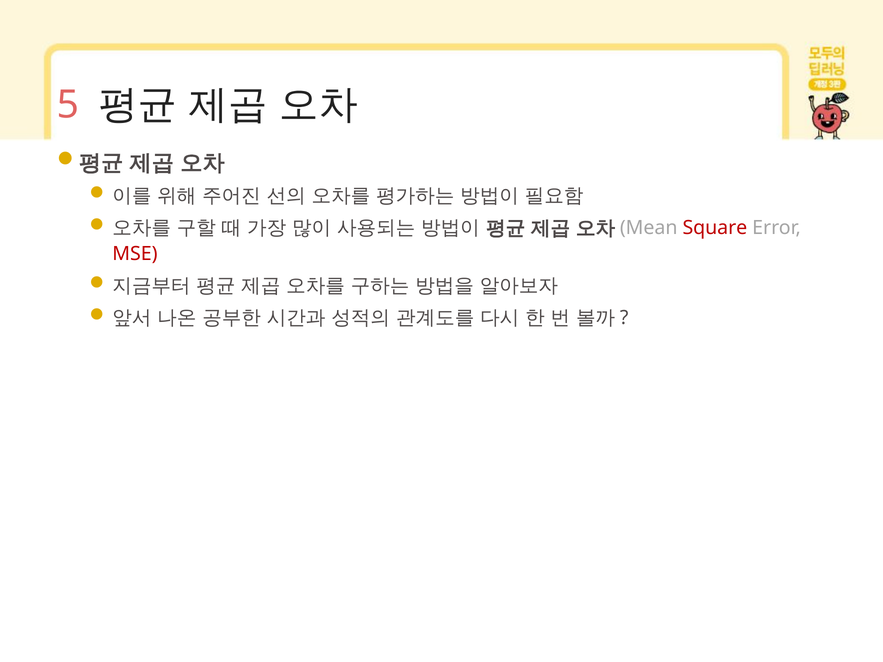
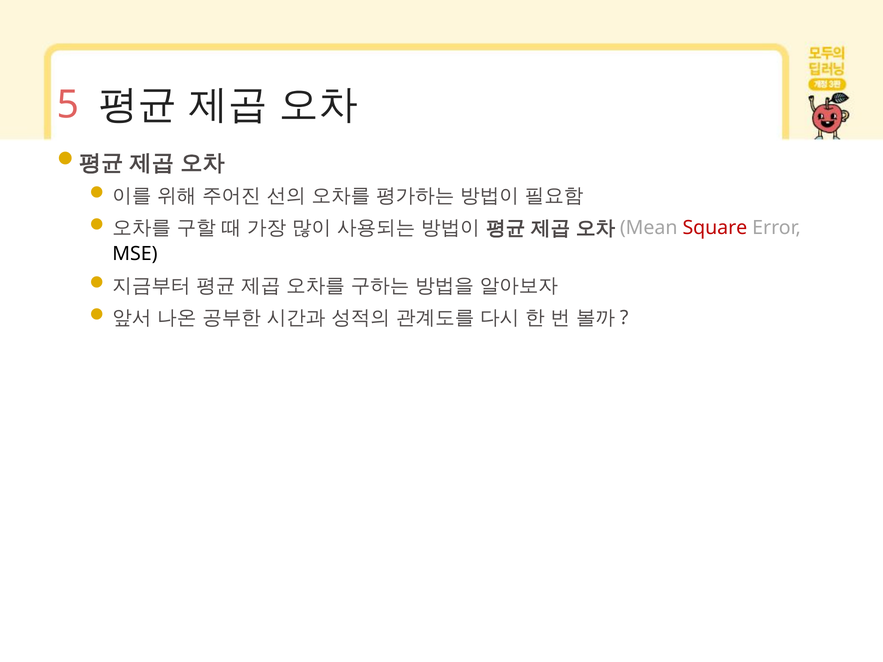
MSE colour: red -> black
